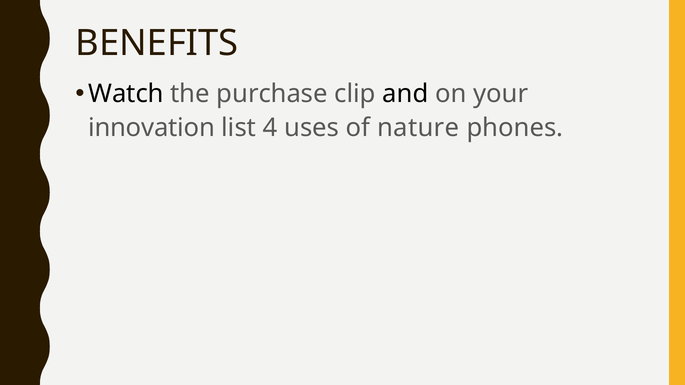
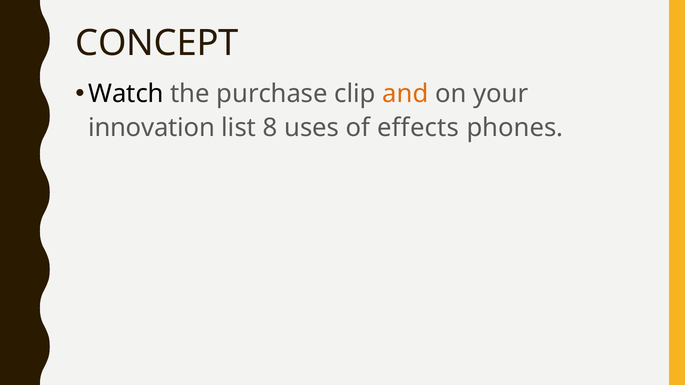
BENEFITS: BENEFITS -> CONCEPT
and colour: black -> orange
4: 4 -> 8
nature: nature -> effects
